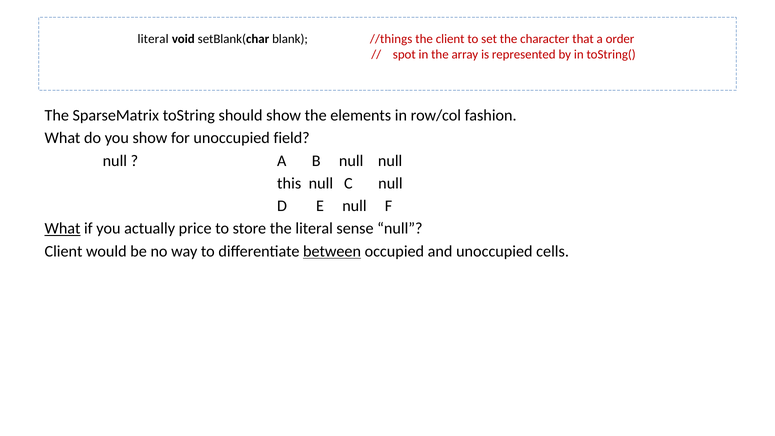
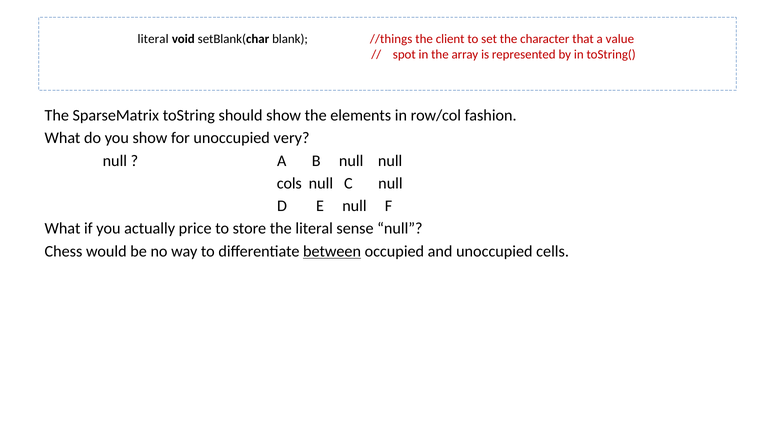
order: order -> value
field: field -> very
this: this -> cols
What at (62, 229) underline: present -> none
Client at (63, 251): Client -> Chess
